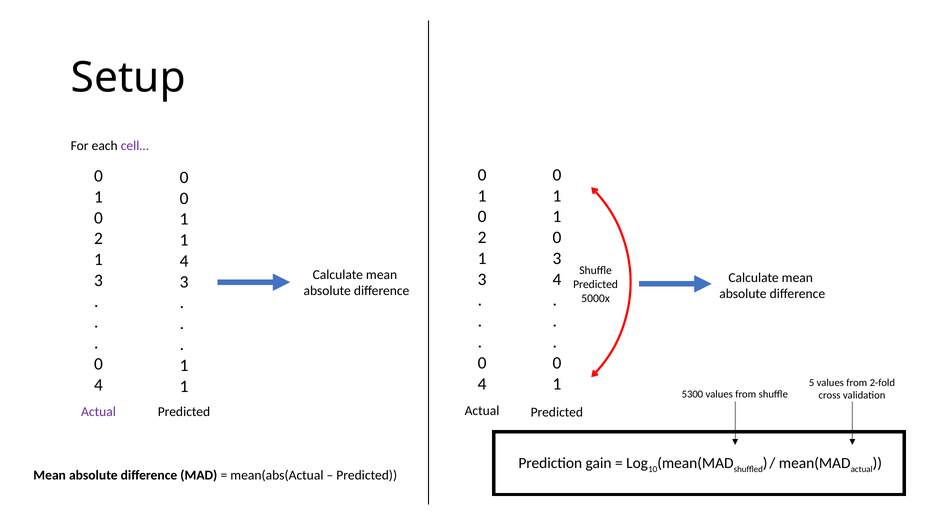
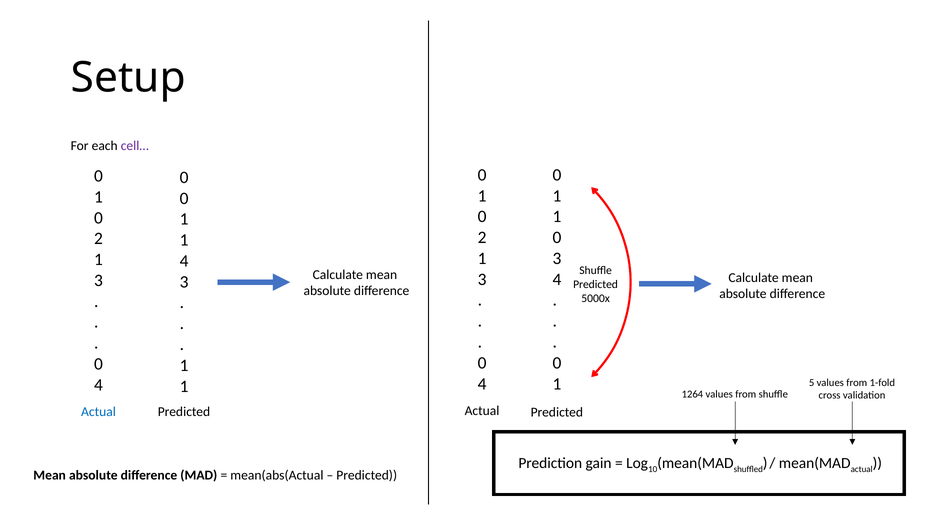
2-fold: 2-fold -> 1-fold
5300: 5300 -> 1264
Actual at (98, 412) colour: purple -> blue
